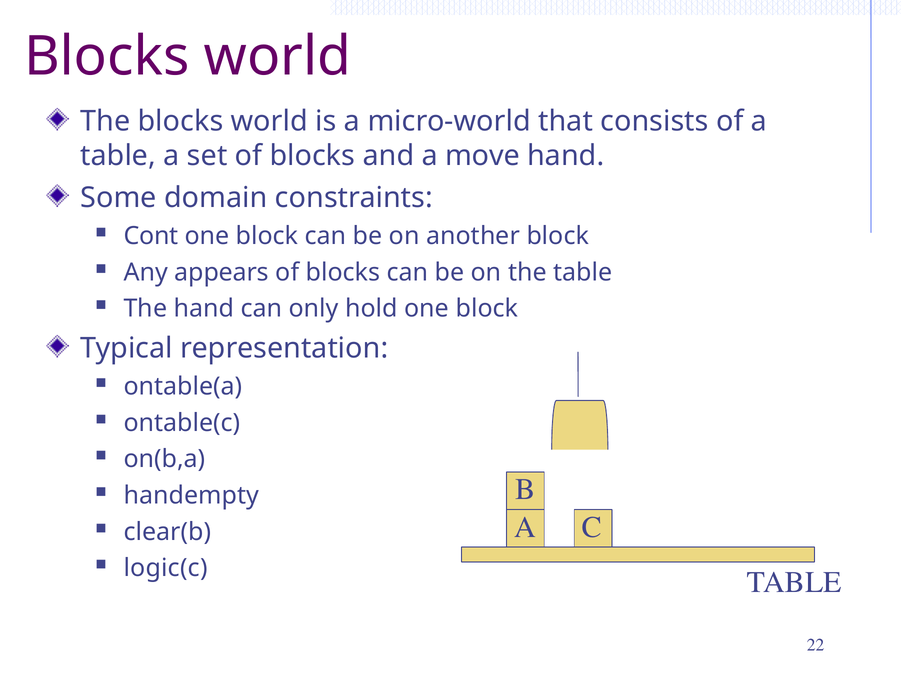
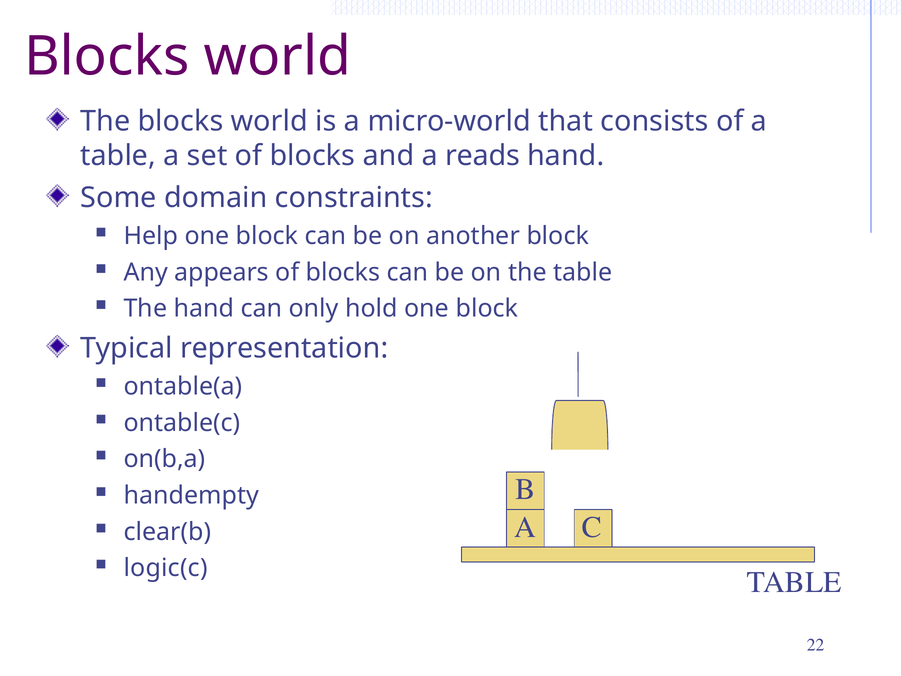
move: move -> reads
Cont: Cont -> Help
